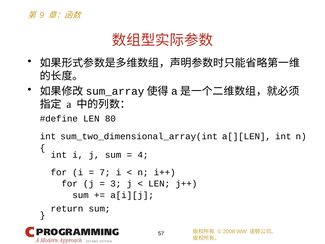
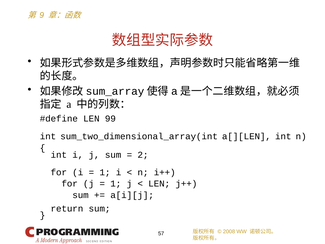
80: 80 -> 99
4: 4 -> 2
7 at (105, 172): 7 -> 1
3 at (116, 183): 3 -> 1
